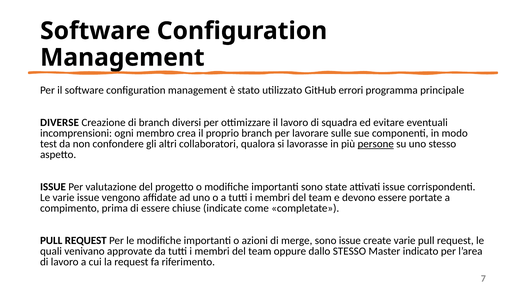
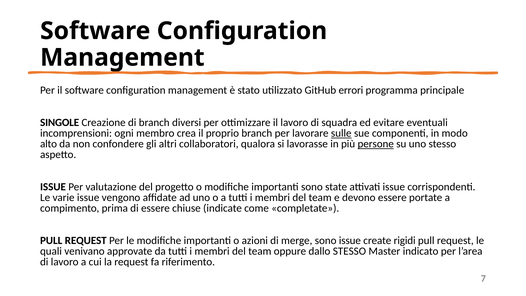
DIVERSE: DIVERSE -> SINGOLE
sulle underline: none -> present
test: test -> alto
create varie: varie -> rigidi
